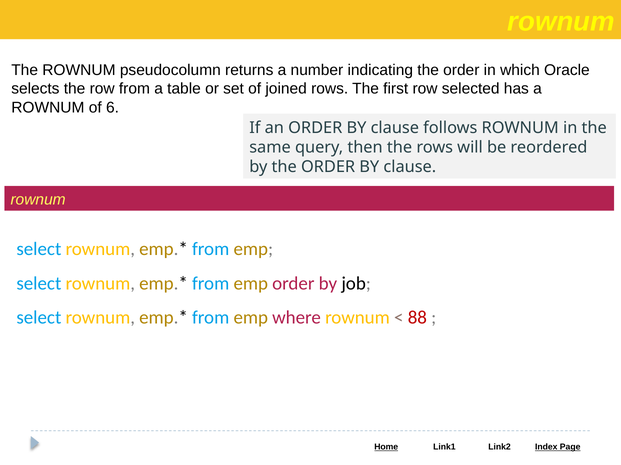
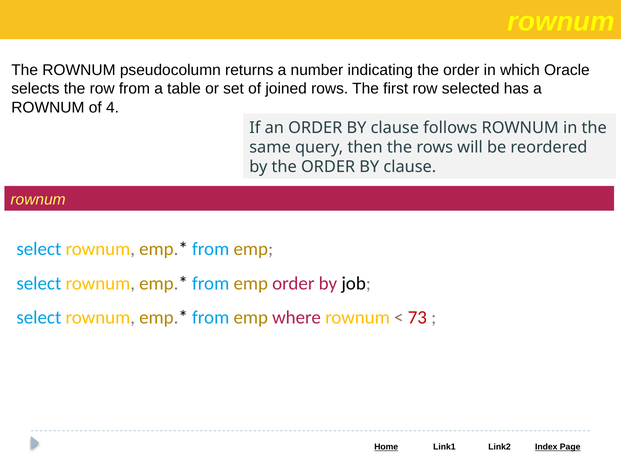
6: 6 -> 4
88: 88 -> 73
